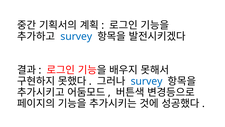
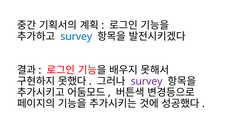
survey at (147, 81) colour: blue -> purple
